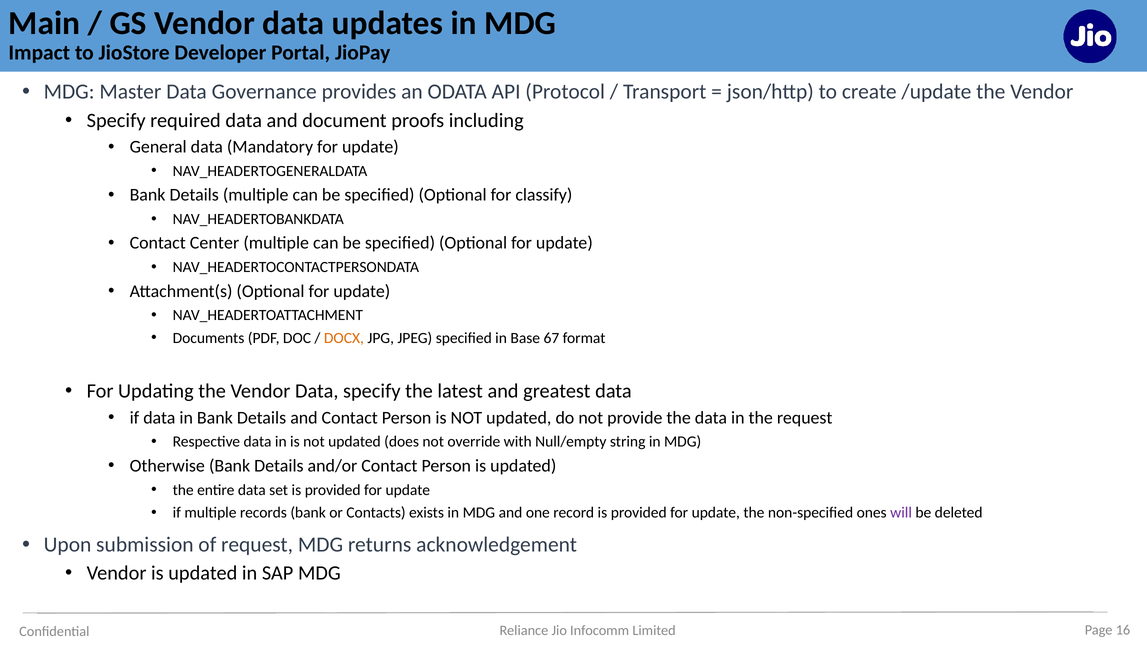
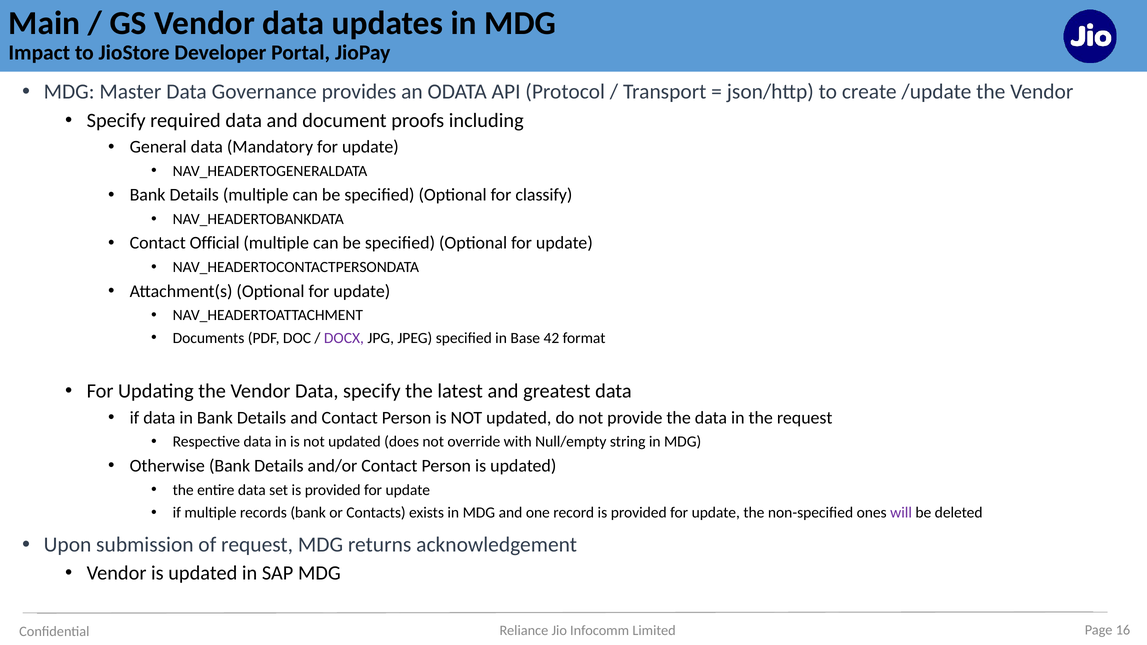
Center: Center -> Official
DOCX colour: orange -> purple
67: 67 -> 42
